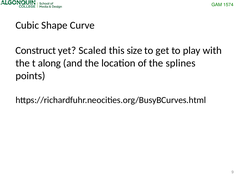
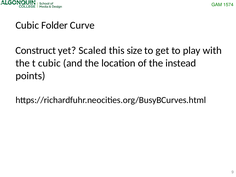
Shape: Shape -> Folder
t along: along -> cubic
splines: splines -> instead
